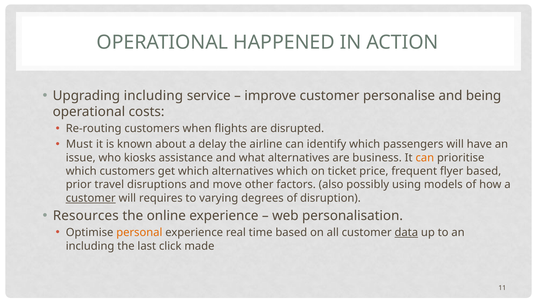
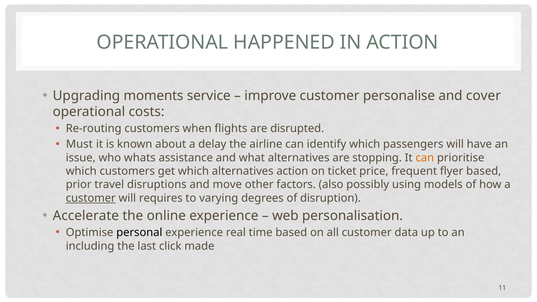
Upgrading including: including -> moments
being: being -> cover
kiosks: kiosks -> whats
business: business -> stopping
alternatives which: which -> action
Resources: Resources -> Accelerate
personal colour: orange -> black
data underline: present -> none
